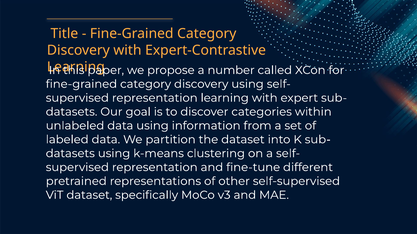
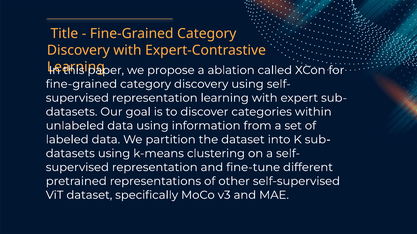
number: number -> ablation
